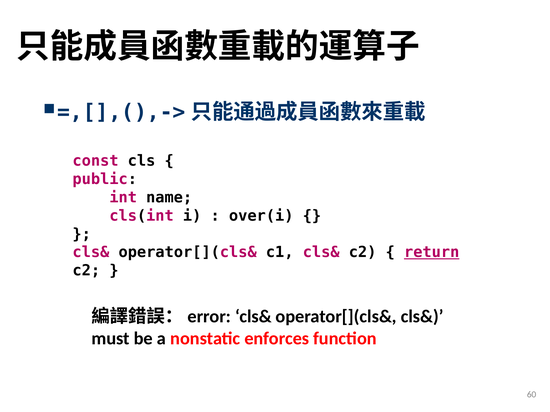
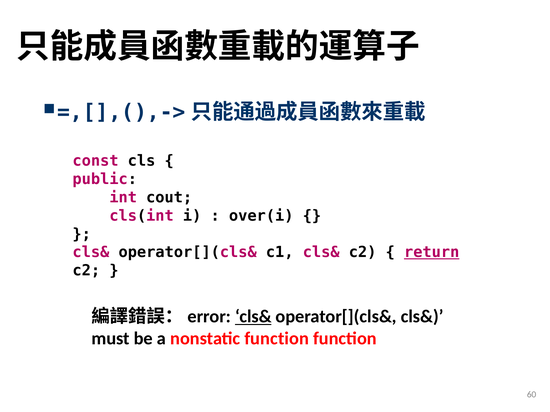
name: name -> cout
cls& at (253, 317) underline: none -> present
nonstatic enforces: enforces -> function
